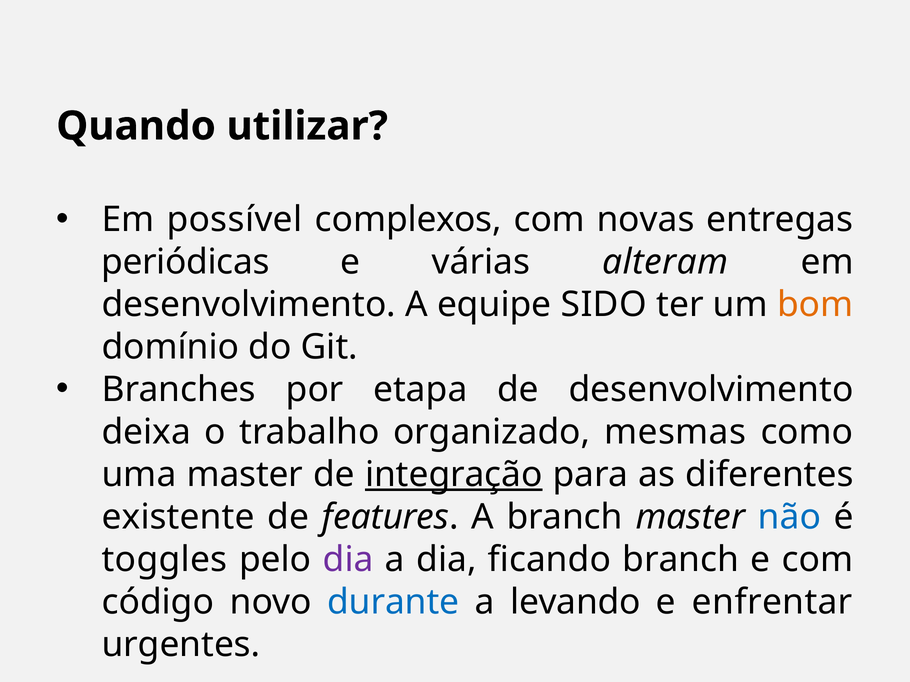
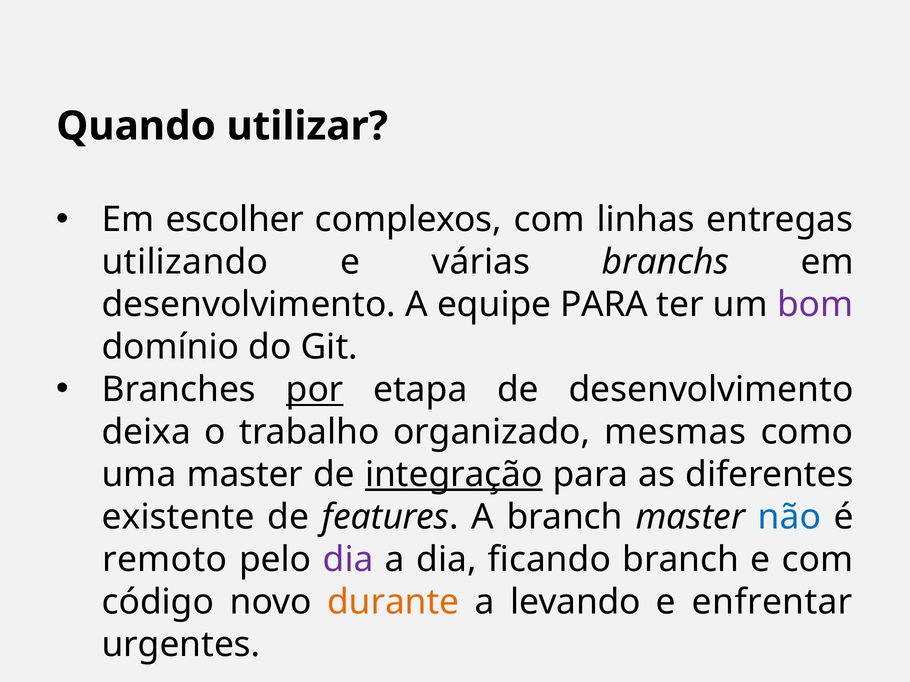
possível: possível -> escolher
novas: novas -> linhas
periódicas: periódicas -> utilizando
alteram: alteram -> branchs
equipe SIDO: SIDO -> PARA
bom colour: orange -> purple
por underline: none -> present
toggles: toggles -> remoto
durante colour: blue -> orange
